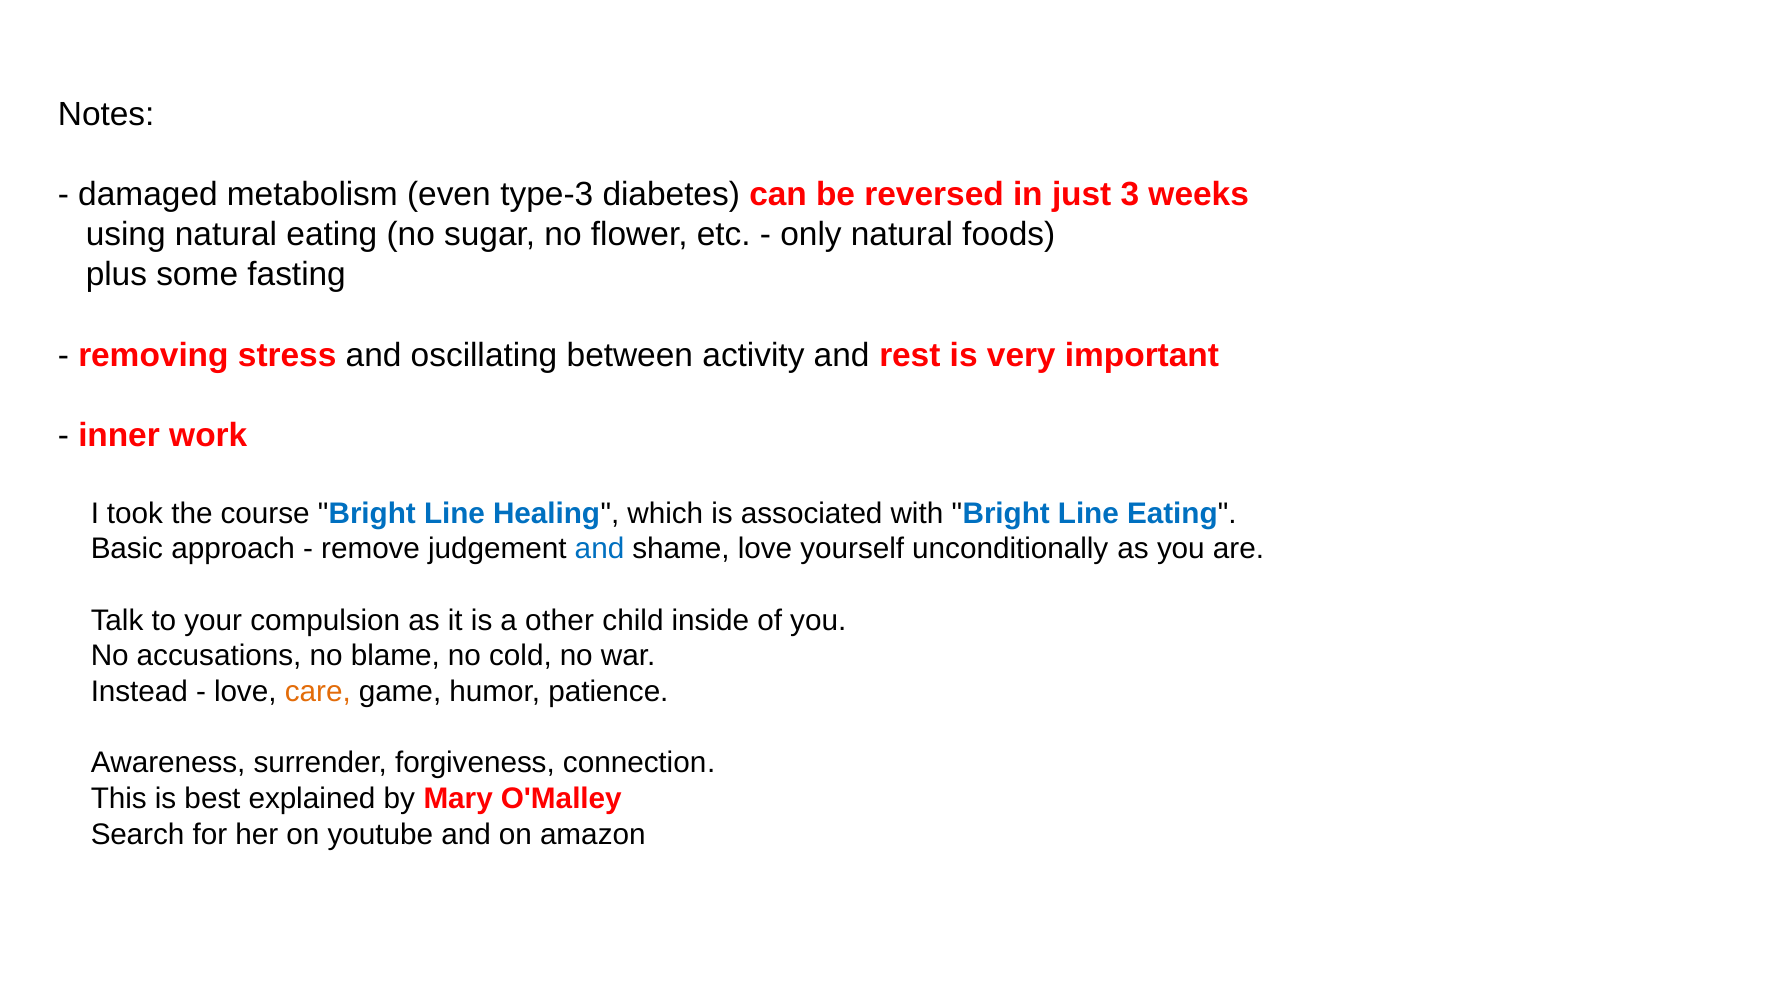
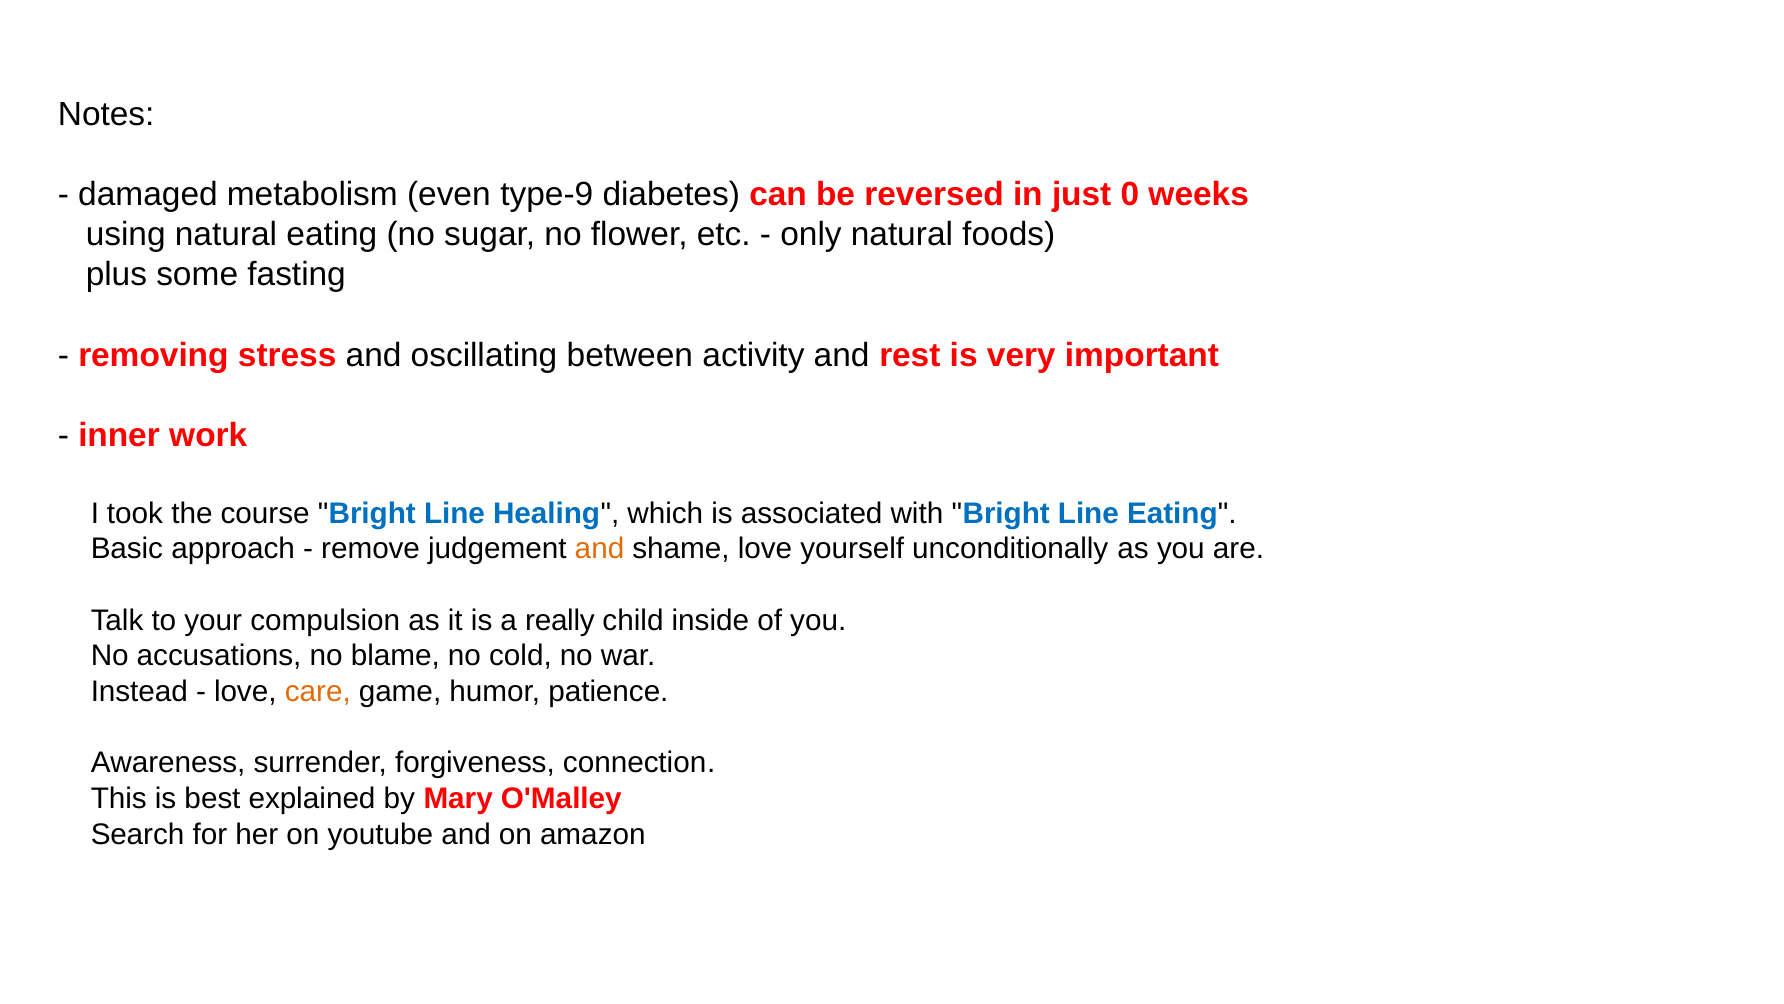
type-3: type-3 -> type-9
3: 3 -> 0
and at (600, 549) colour: blue -> orange
other: other -> really
